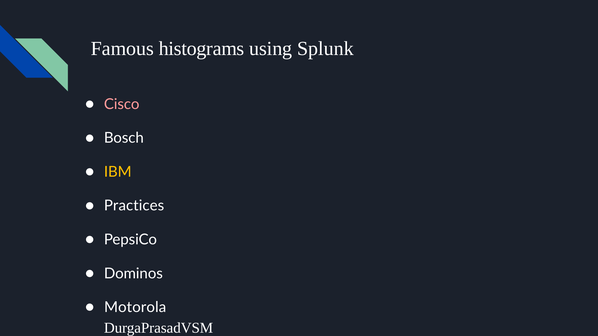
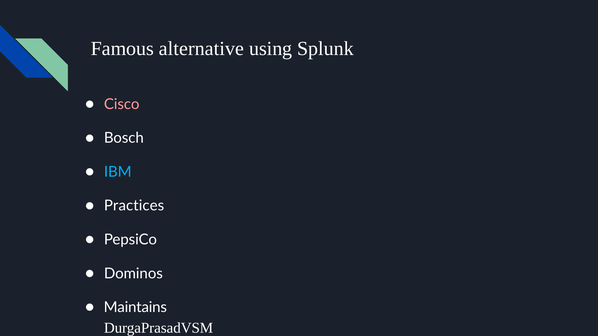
histograms: histograms -> alternative
IBM colour: yellow -> light blue
Motorola: Motorola -> Maintains
